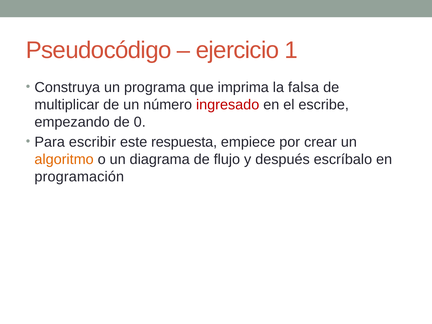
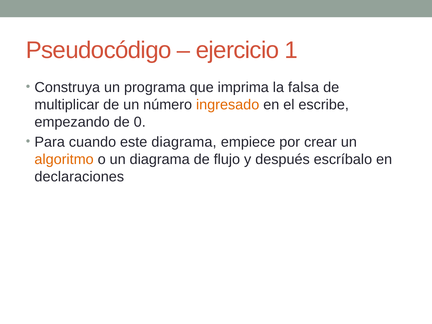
ingresado colour: red -> orange
escribir: escribir -> cuando
este respuesta: respuesta -> diagrama
programación: programación -> declaraciones
